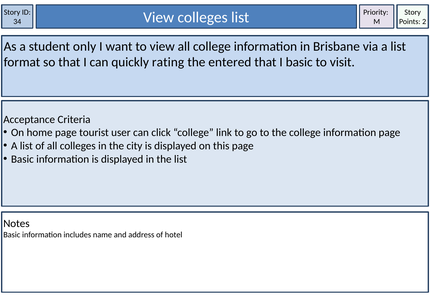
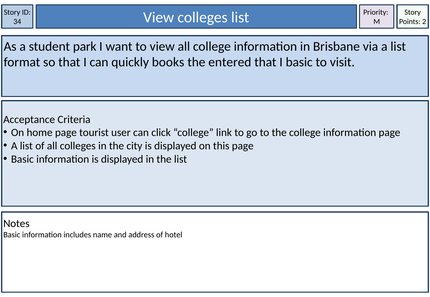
only: only -> park
rating: rating -> books
